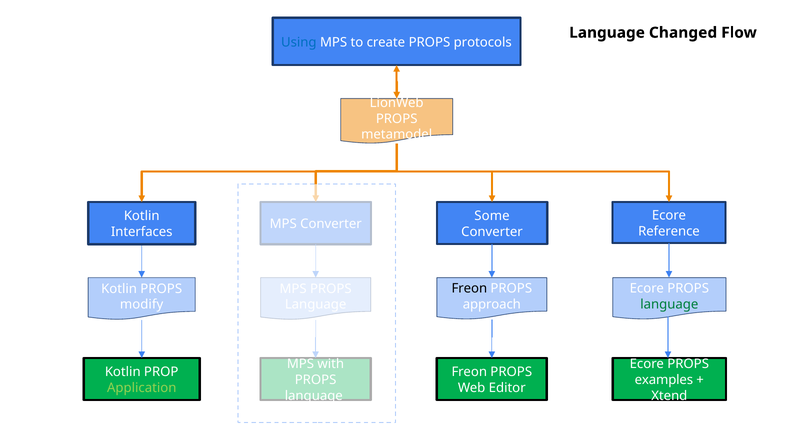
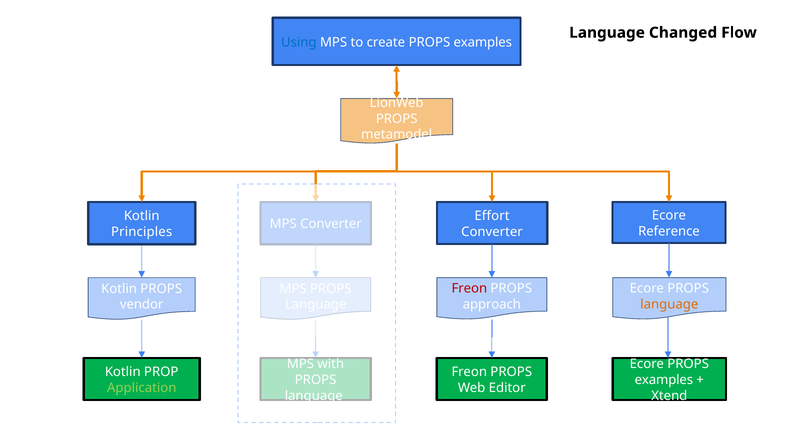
create PROPS protocols: protocols -> examples
Some: Some -> Effort
Interfaces: Interfaces -> Principles
Freon at (469, 289) colour: black -> red
language at (669, 304) colour: green -> orange
modify: modify -> vendor
